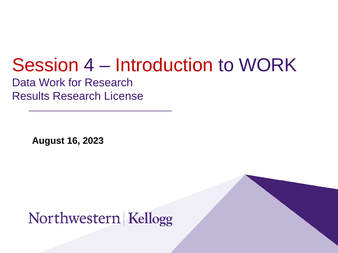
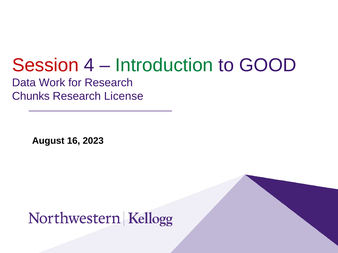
Introduction colour: red -> green
to WORK: WORK -> GOOD
Results: Results -> Chunks
